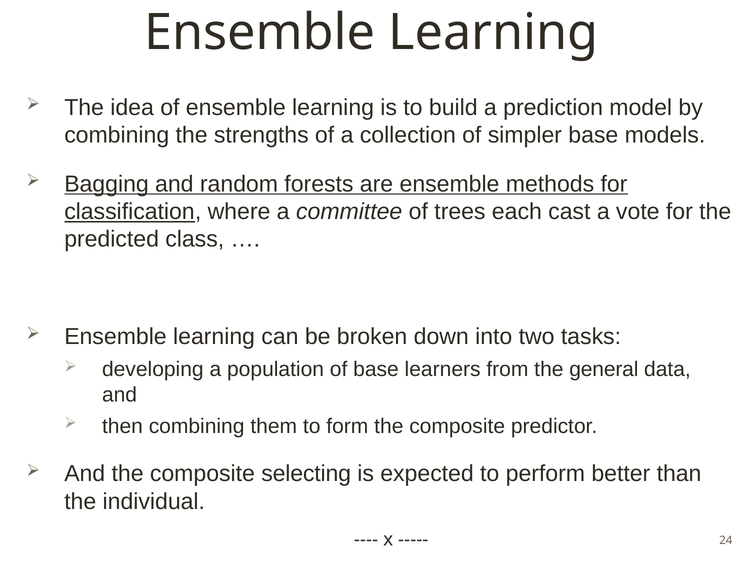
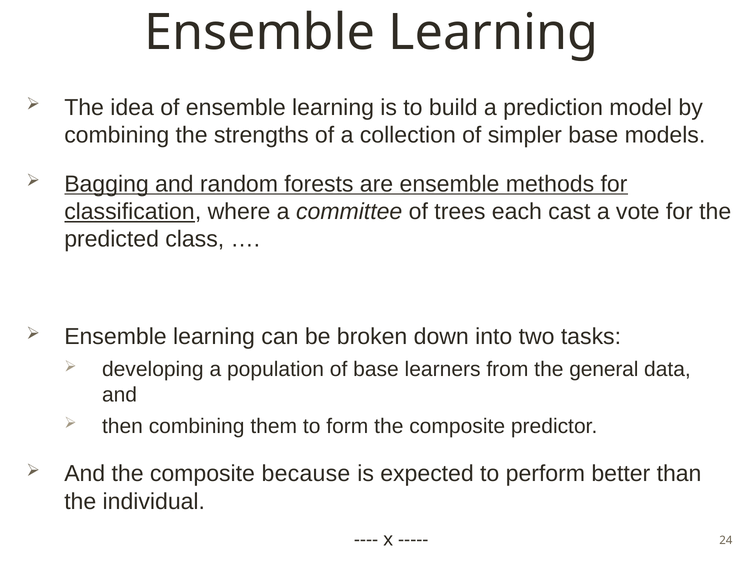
selecting: selecting -> because
